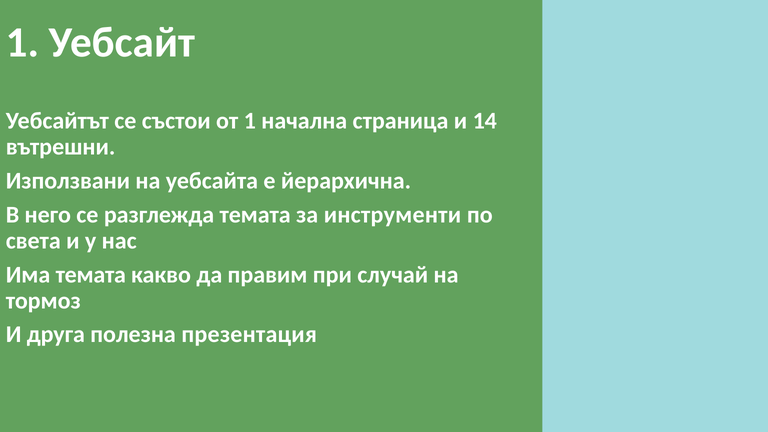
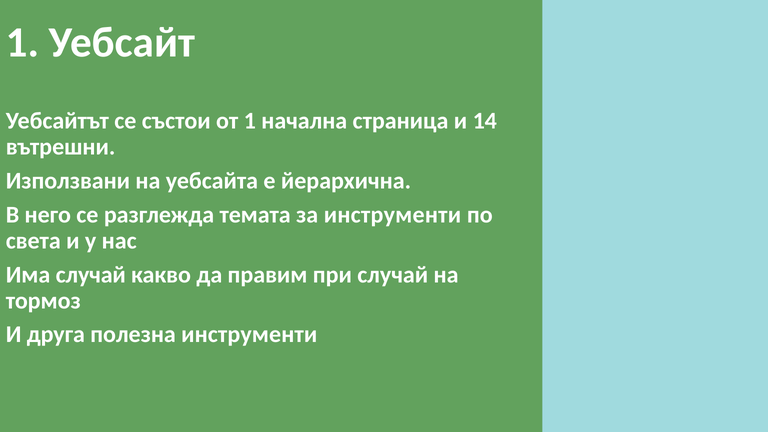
Има темата: темата -> случай
полезна презентация: презентация -> инструменти
